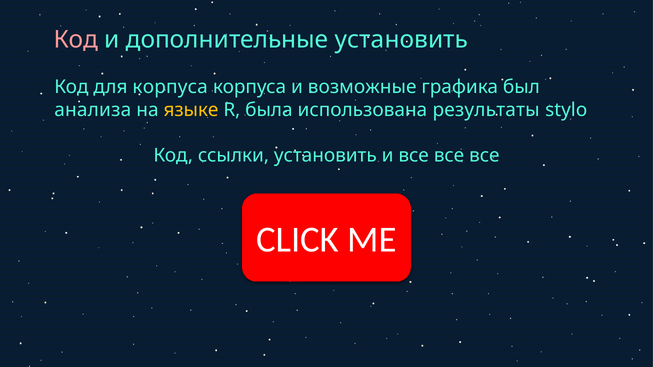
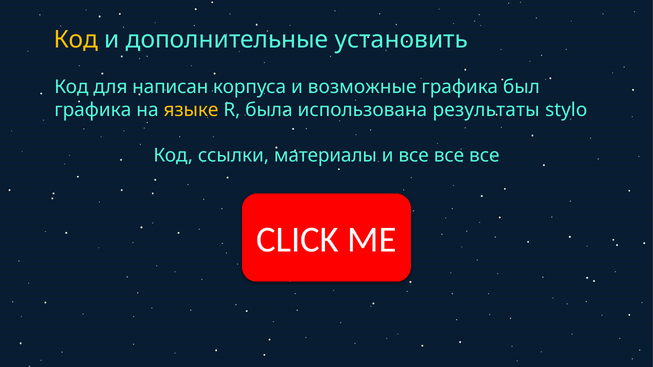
Код at (76, 39) colour: pink -> yellow
для корпуса: корпуса -> написан
анализа at (93, 110): анализа -> графика
ссылки установить: установить -> материалы
